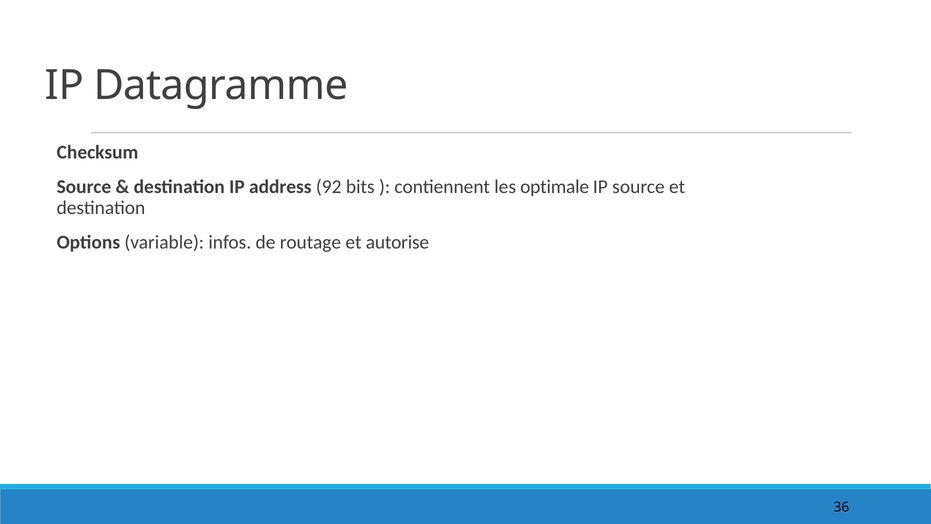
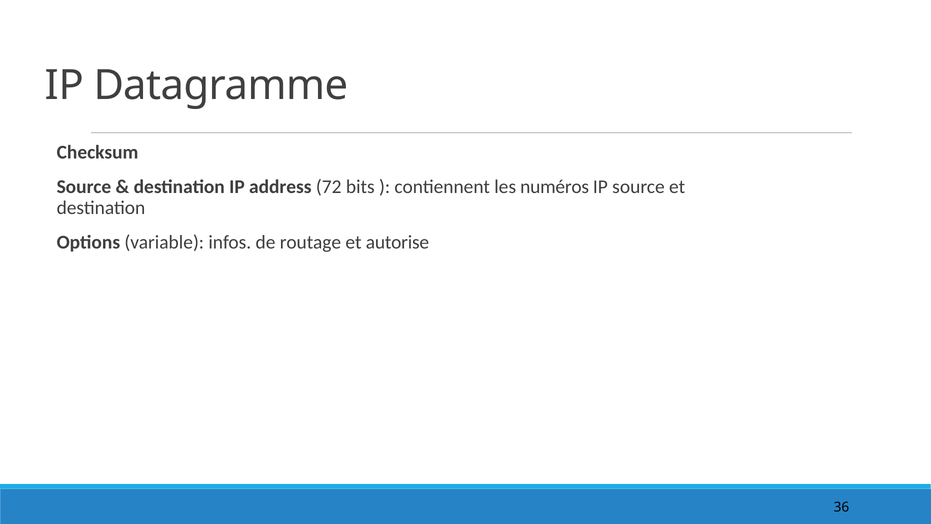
92: 92 -> 72
optimale: optimale -> numéros
